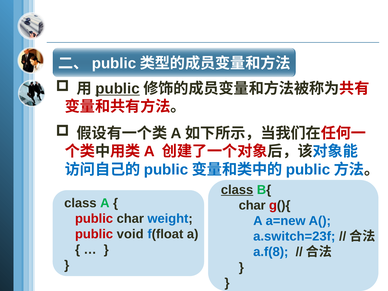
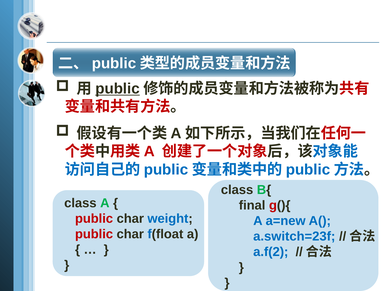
class at (237, 190) underline: present -> none
char at (252, 205): char -> final
void at (130, 234): void -> char
a.f(8: a.f(8 -> a.f(2
